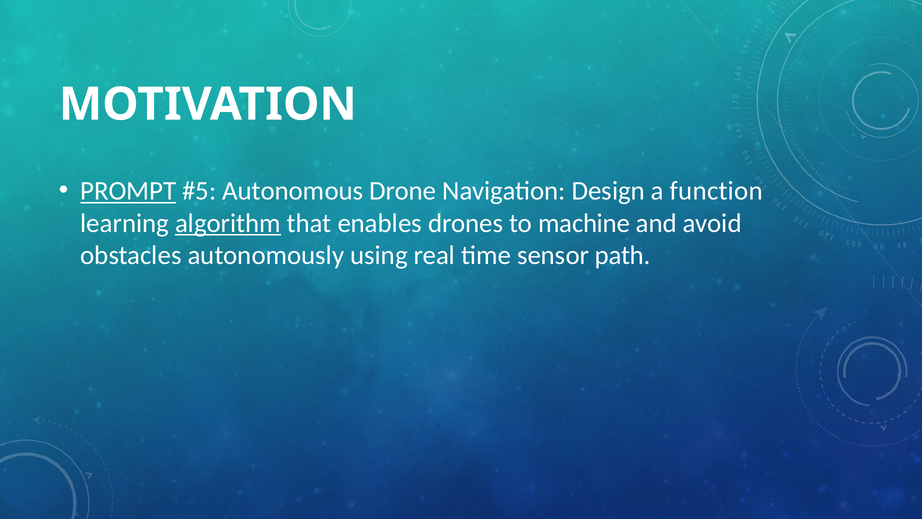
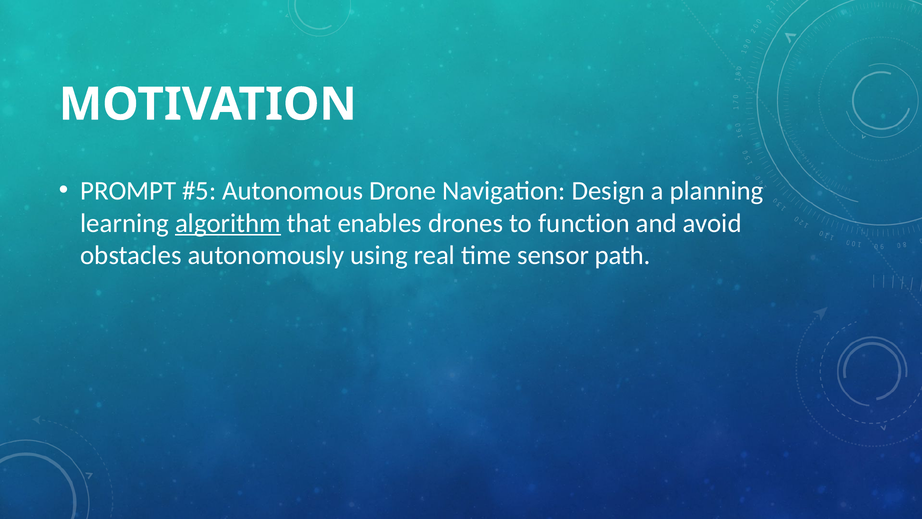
PROMPT underline: present -> none
function: function -> planning
machine: machine -> function
